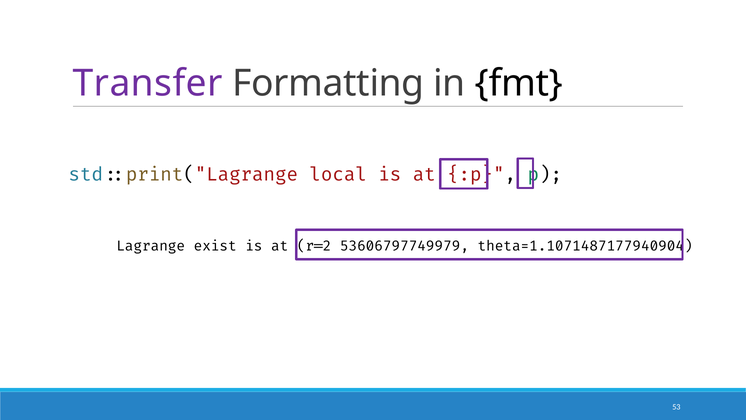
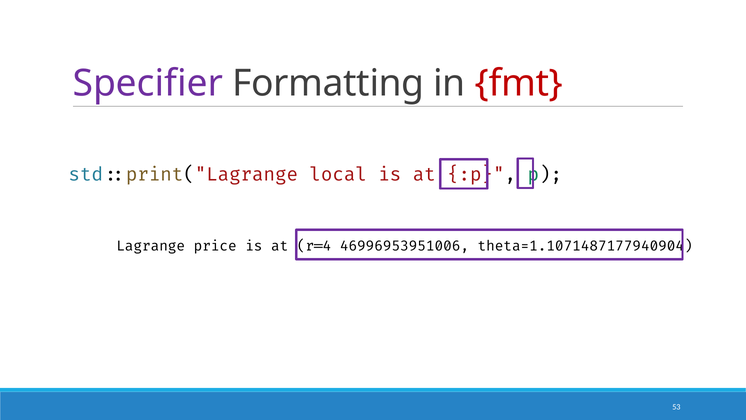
Transfer: Transfer -> Specifier
fmt colour: black -> red
exist: exist -> price
r=2.53606797749979: r=2.53606797749979 -> r=4.46996953951006
